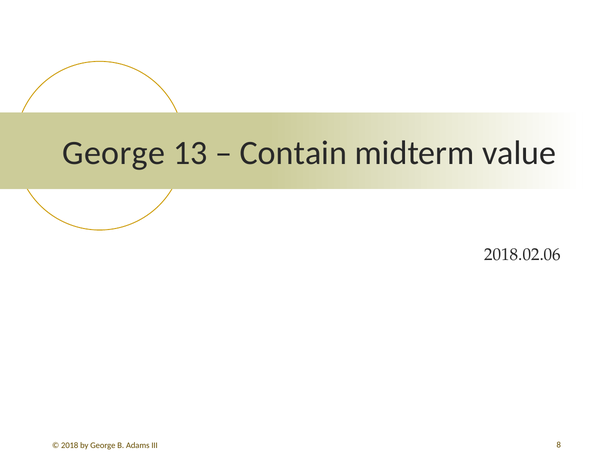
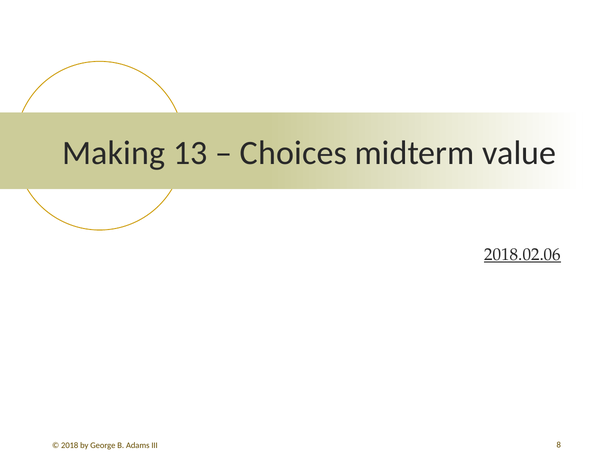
George at (114, 153): George -> Making
Contain: Contain -> Choices
2018.02.06 underline: none -> present
